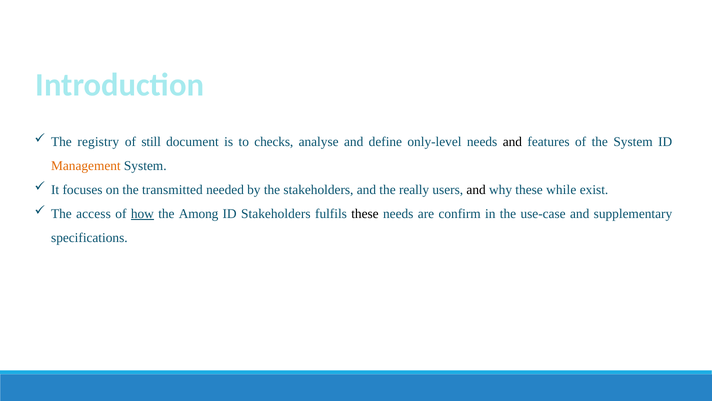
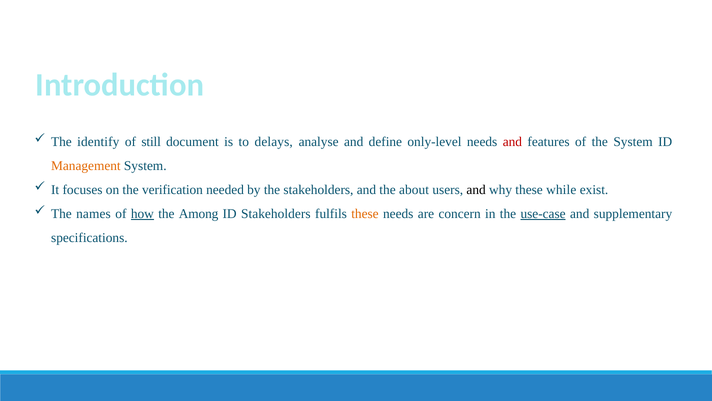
registry: registry -> identify
checks: checks -> delays
and at (512, 141) colour: black -> red
transmitted: transmitted -> verification
really: really -> about
access: access -> names
these at (365, 214) colour: black -> orange
confirm: confirm -> concern
use-case underline: none -> present
